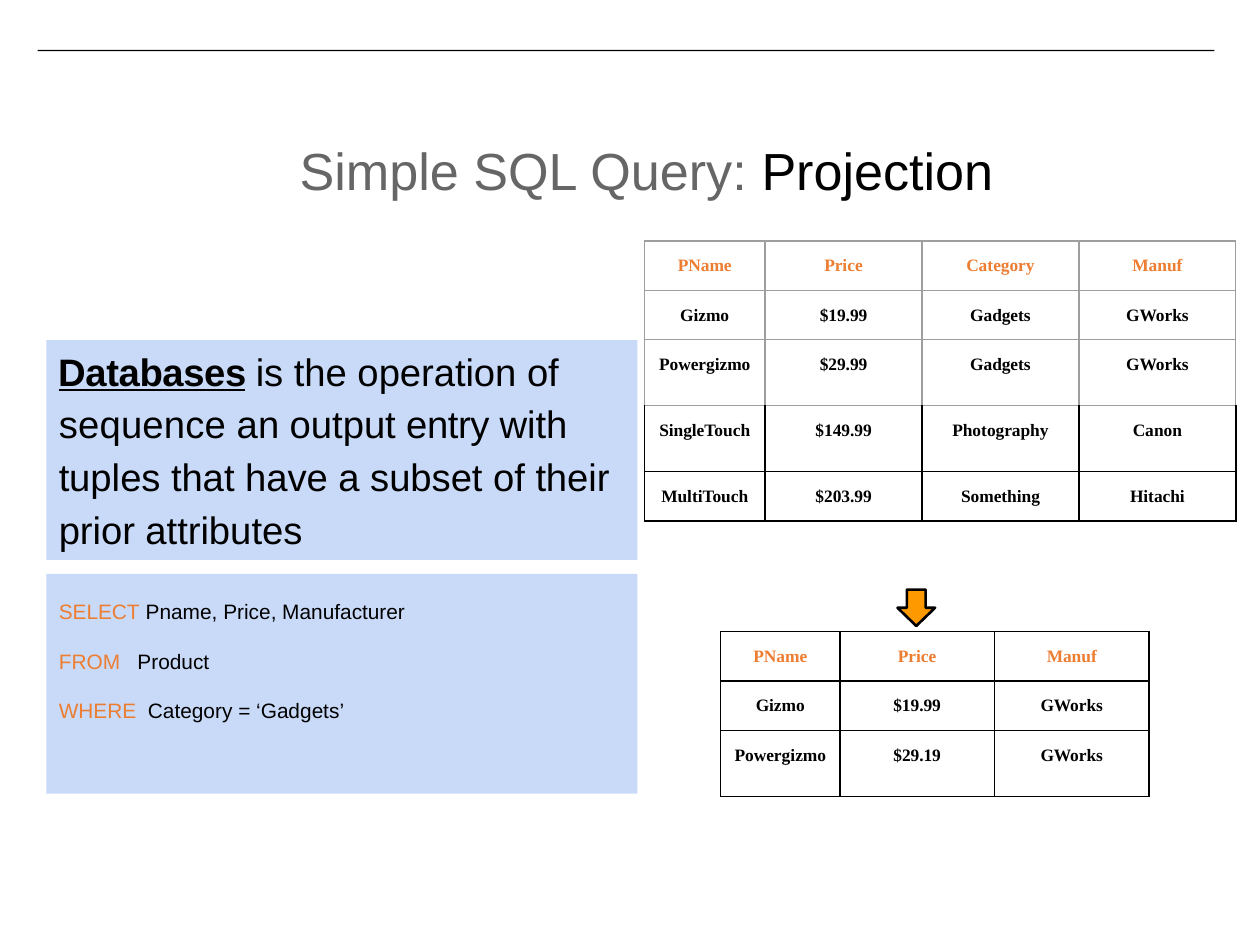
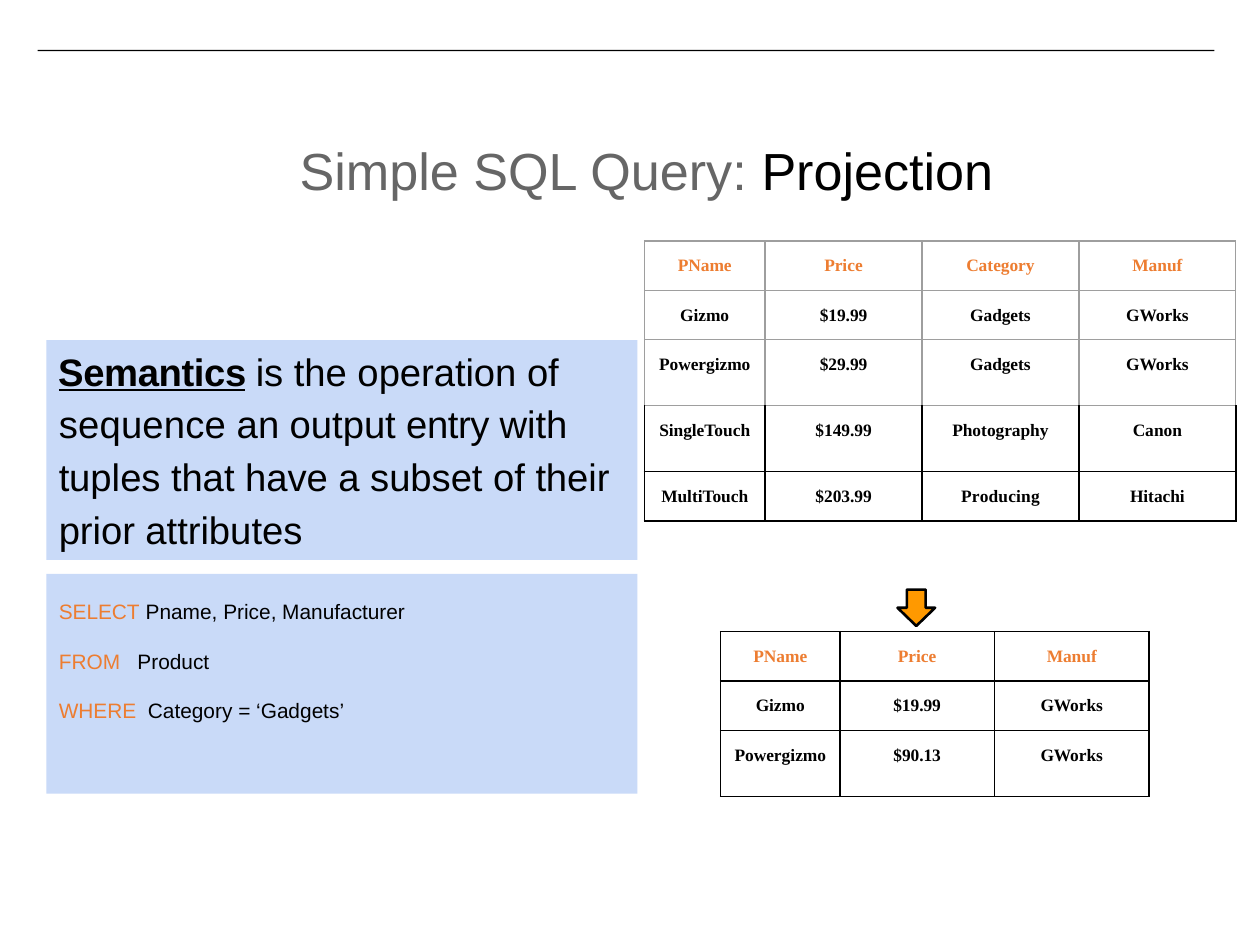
Databases: Databases -> Semantics
Something: Something -> Producing
$29.19: $29.19 -> $90.13
